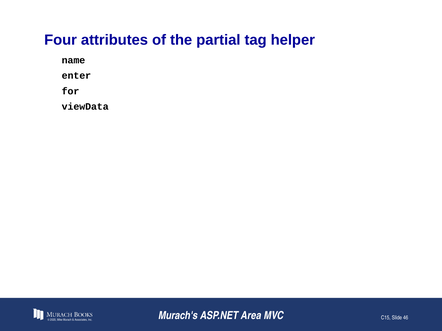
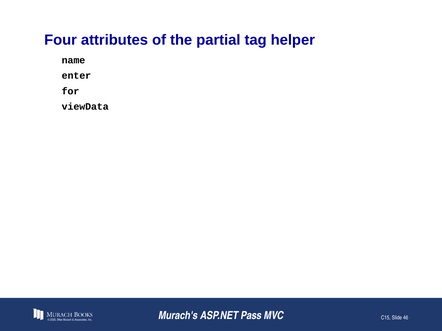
Area: Area -> Pass
